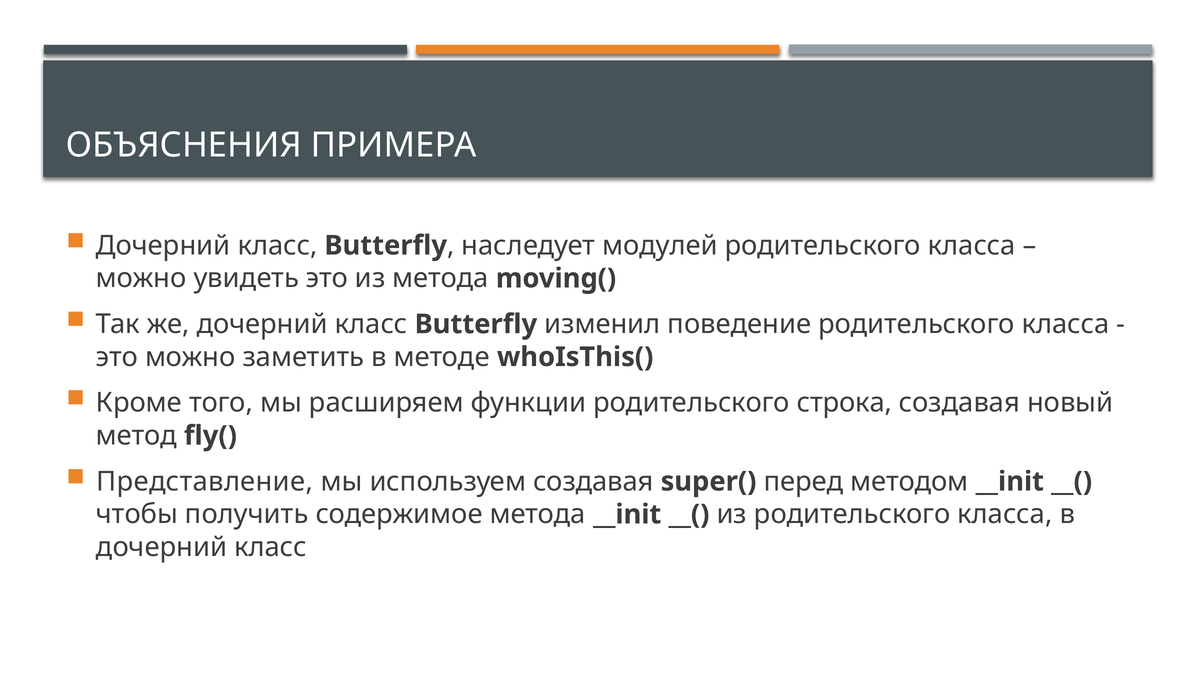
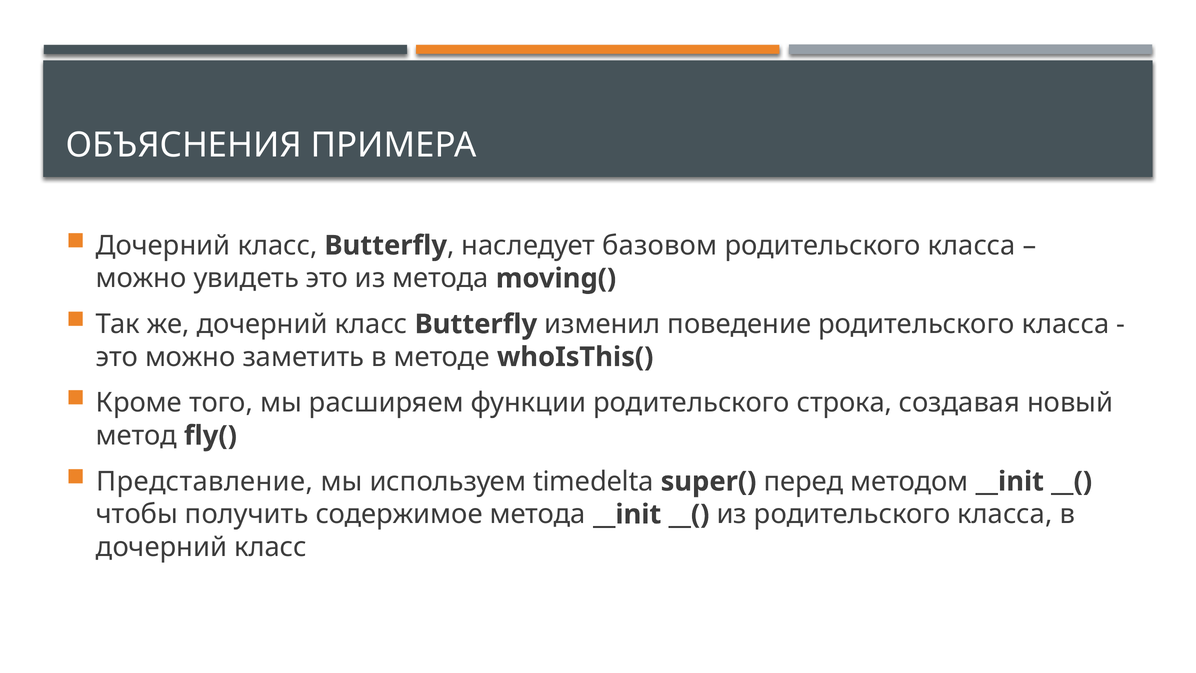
модулей: модулей -> базовом
используем создавая: создавая -> timedelta
